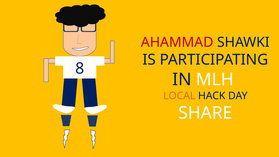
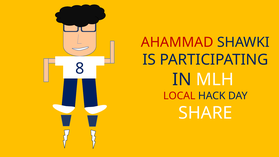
LOCAL colour: orange -> red
